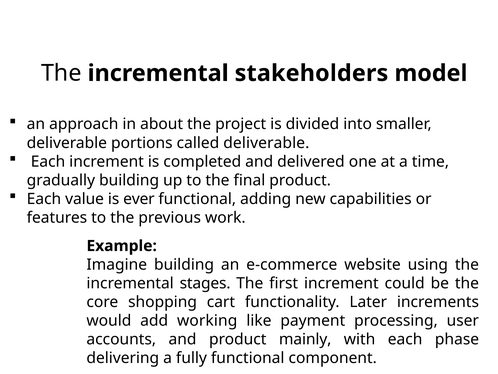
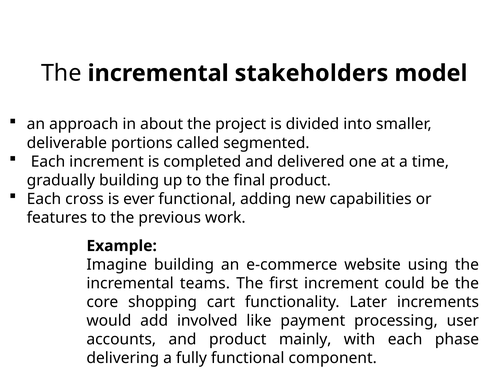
called deliverable: deliverable -> segmented
value: value -> cross
stages: stages -> teams
working: working -> involved
